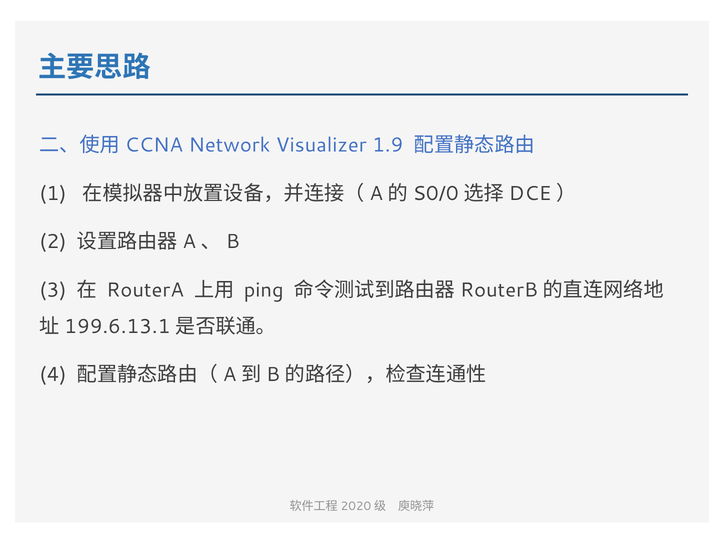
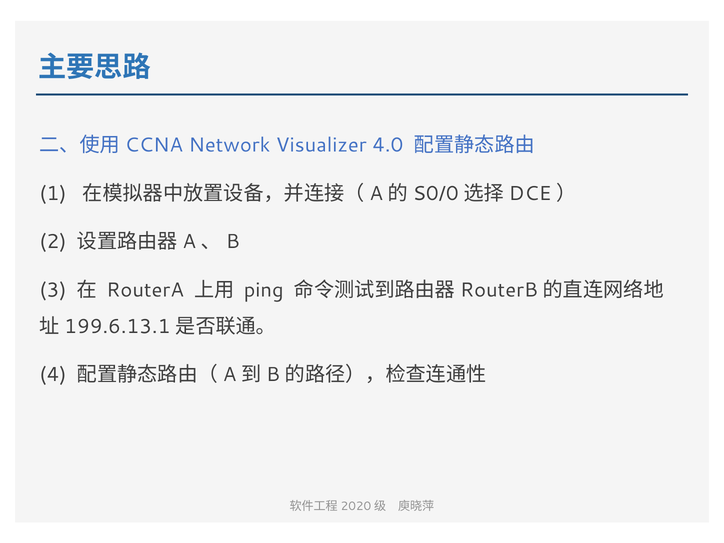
1.9: 1.9 -> 4.0
